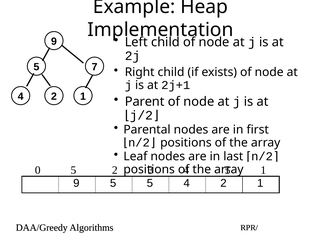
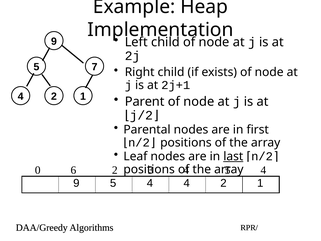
last underline: none -> present
0 5: 5 -> 6
1 at (263, 170): 1 -> 4
5 at (150, 183): 5 -> 4
